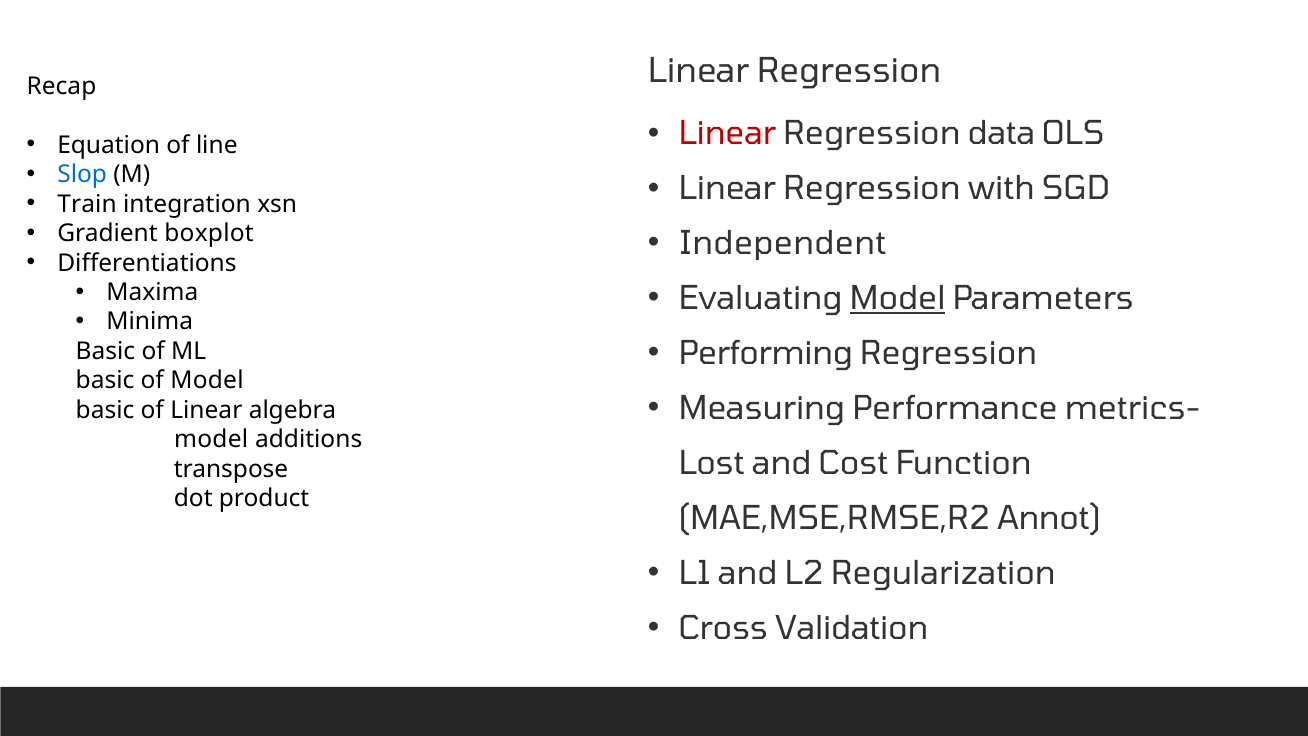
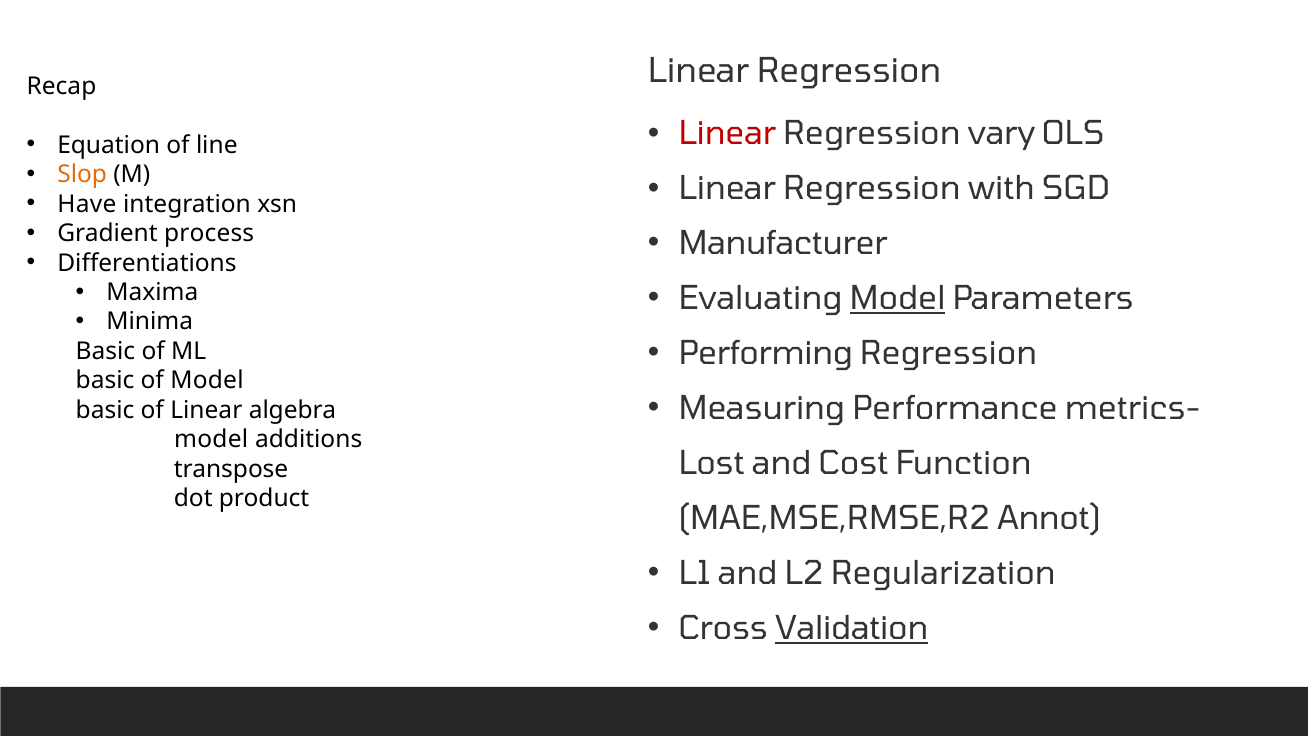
data: data -> vary
Slop colour: blue -> orange
Train: Train -> Have
boxplot: boxplot -> process
Independent: Independent -> Manufacturer
Validation underline: none -> present
